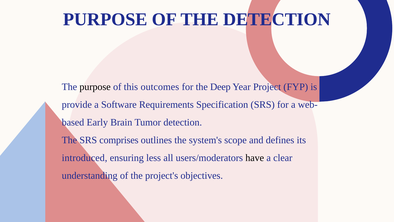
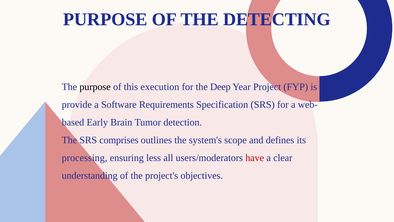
THE DETECTION: DETECTION -> DETECTING
outcomes: outcomes -> execution
introduced: introduced -> processing
have colour: black -> red
